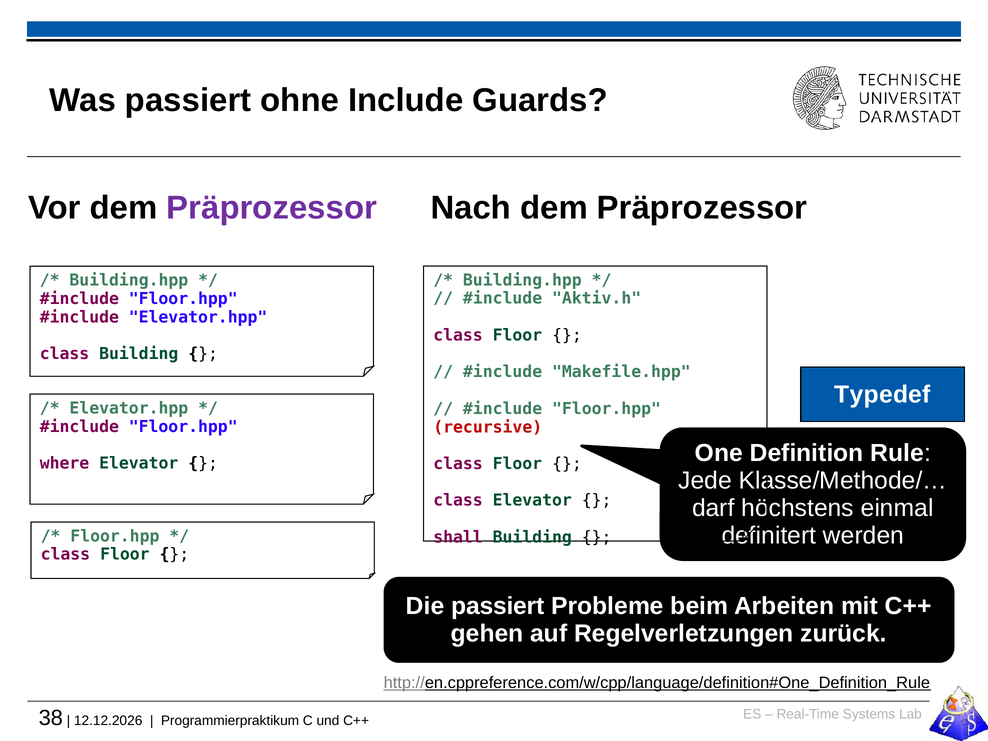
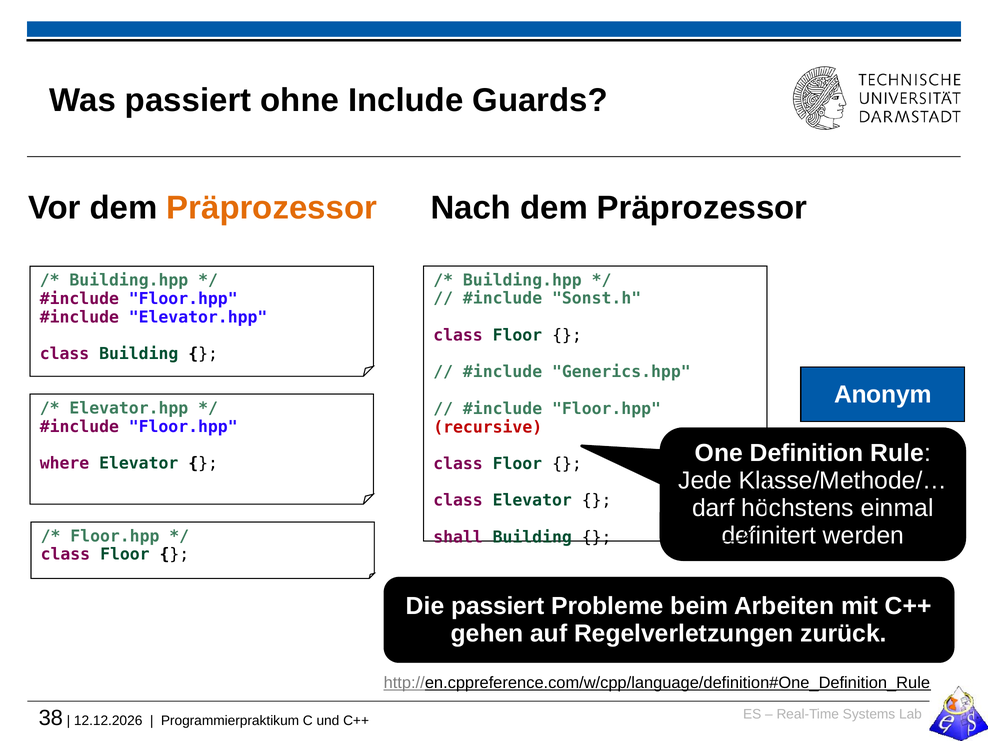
Präprozessor at (272, 208) colour: purple -> orange
Aktiv.h: Aktiv.h -> Sonst.h
Makefile.hpp: Makefile.hpp -> Generics.hpp
Typedef: Typedef -> Anonym
